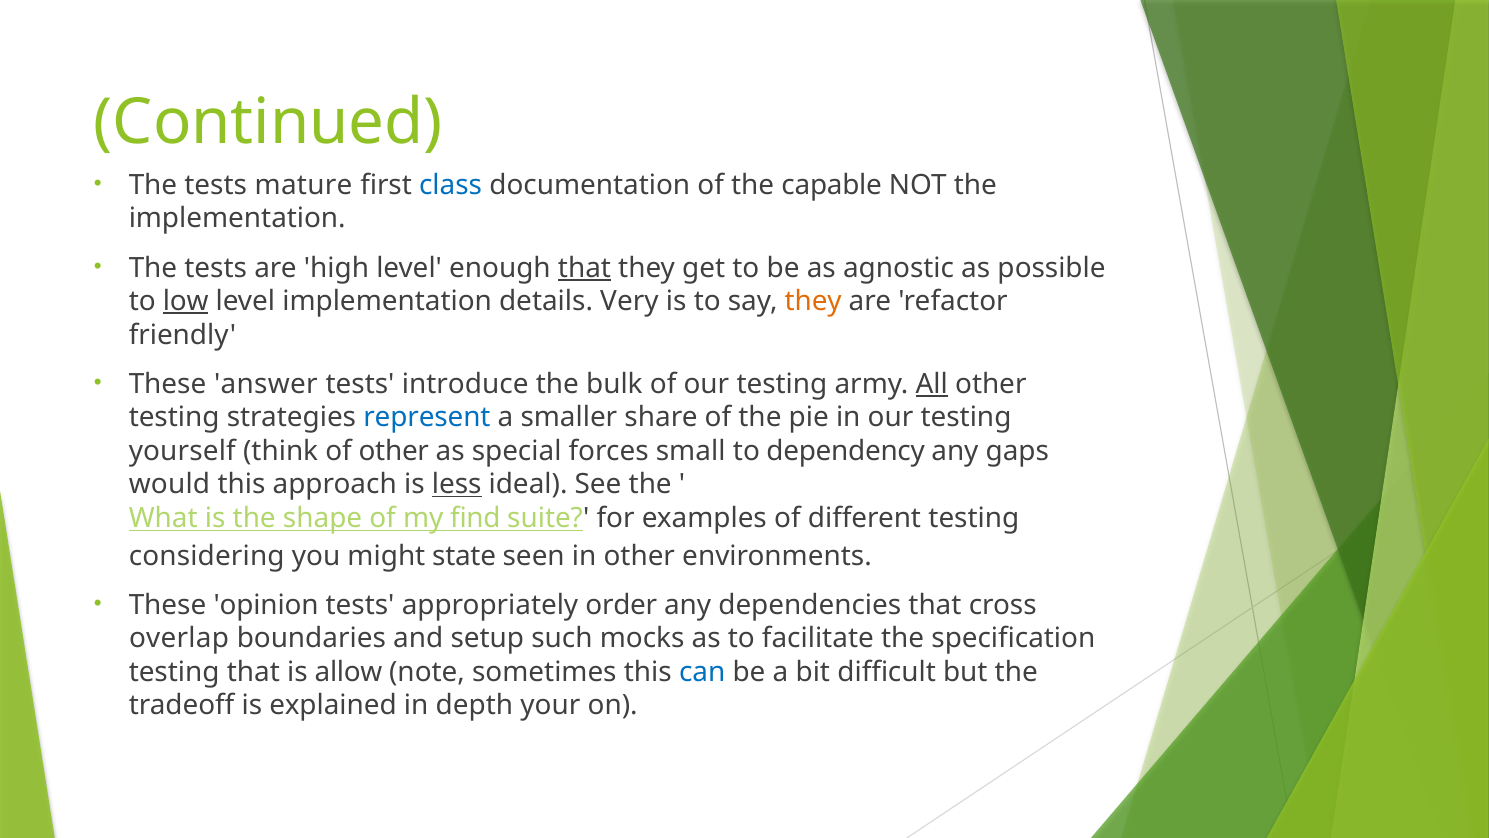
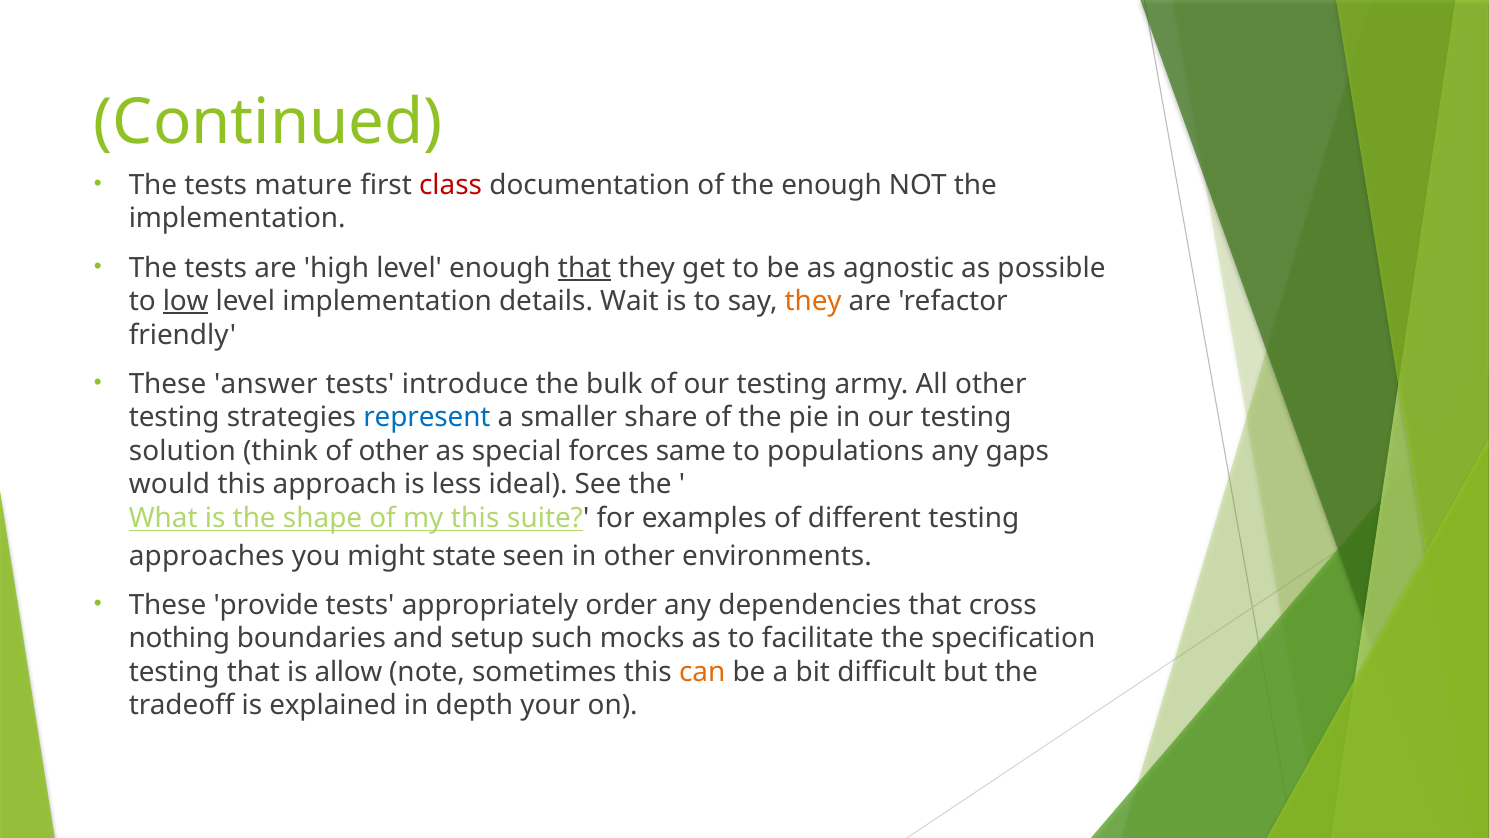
class colour: blue -> red
the capable: capable -> enough
Very: Very -> Wait
All underline: present -> none
yourself: yourself -> solution
small: small -> same
dependency: dependency -> populations
less underline: present -> none
my find: find -> this
considering: considering -> approaches
opinion: opinion -> provide
overlap: overlap -> nothing
can colour: blue -> orange
